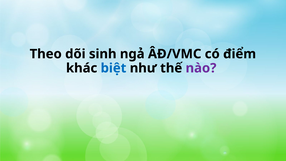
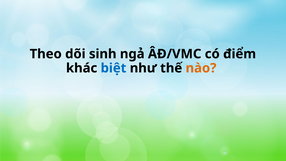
nào colour: purple -> orange
